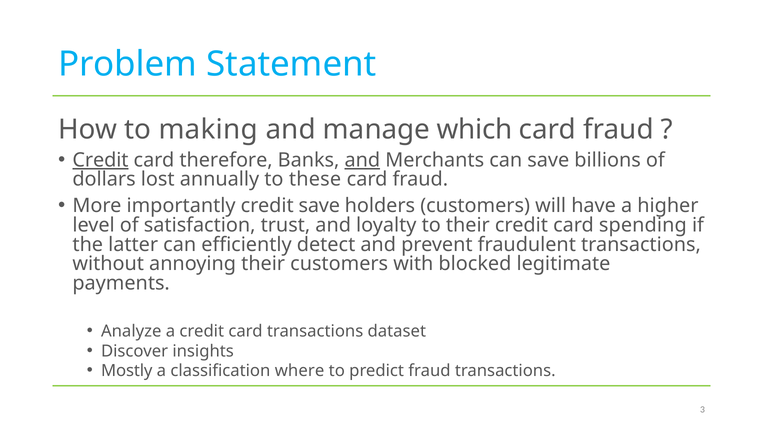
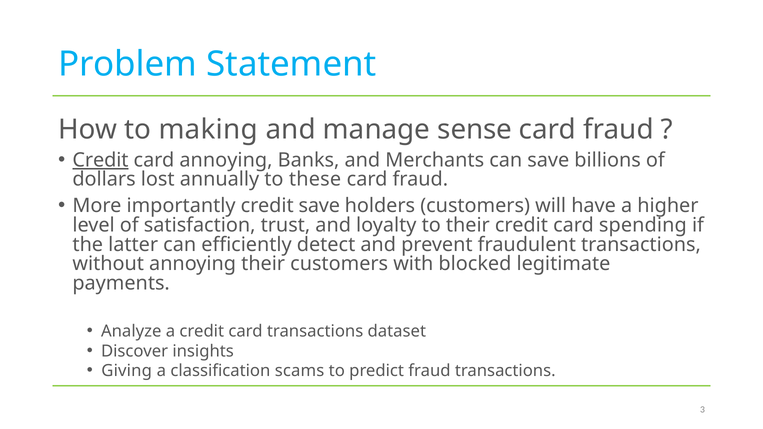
which: which -> sense
card therefore: therefore -> annoying
and at (362, 160) underline: present -> none
Mostly: Mostly -> Giving
where: where -> scams
